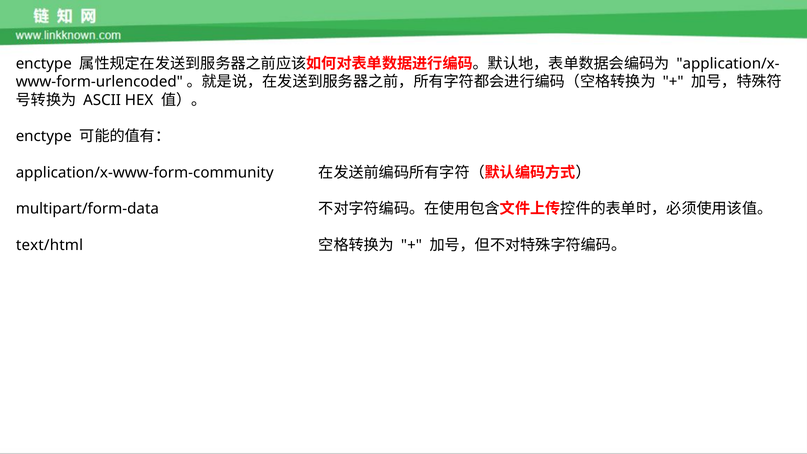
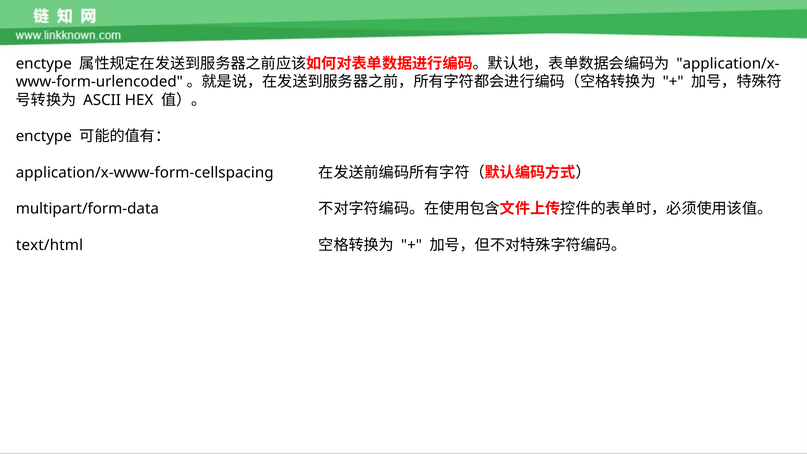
application/x-www-form-community: application/x-www-form-community -> application/x-www-form-cellspacing
